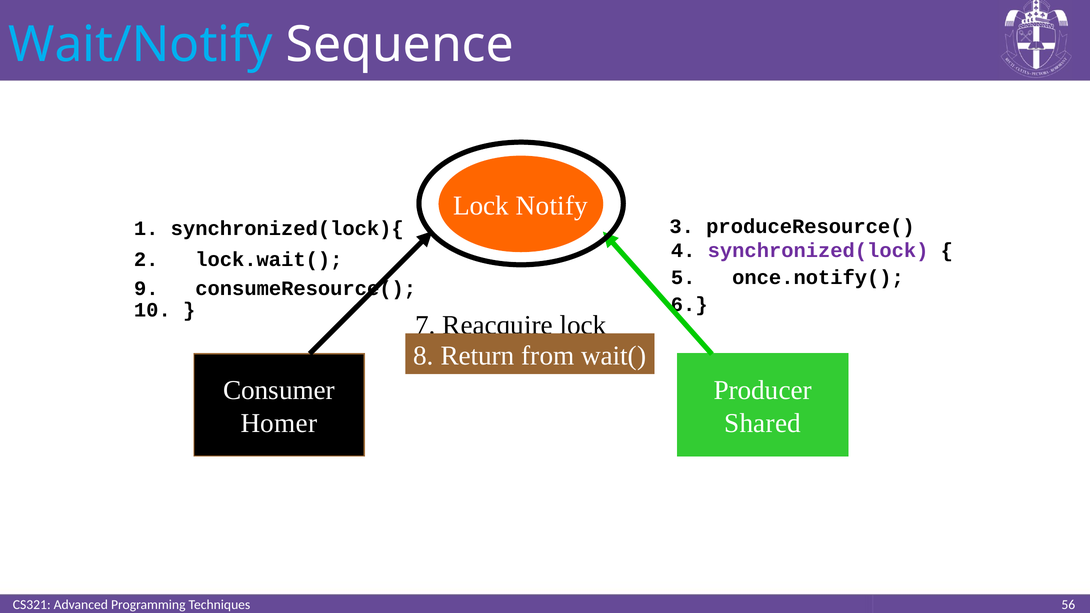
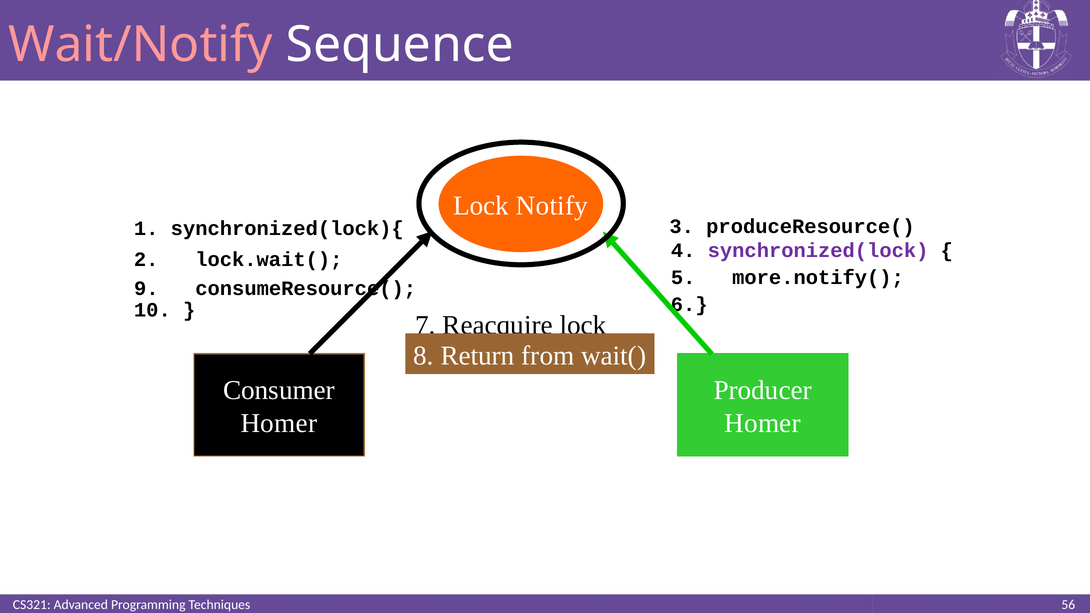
Wait/Notify colour: light blue -> pink
once.notify(: once.notify( -> more.notify(
Shared at (763, 423): Shared -> Homer
